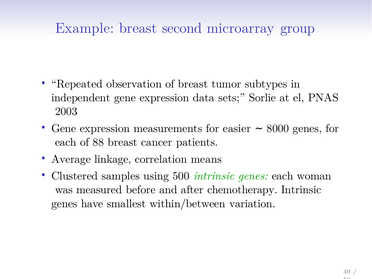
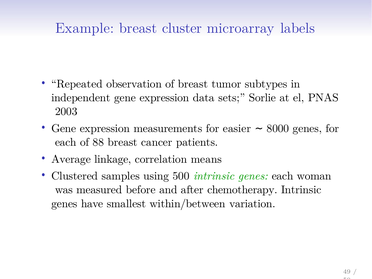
second: second -> cluster
group: group -> labels
